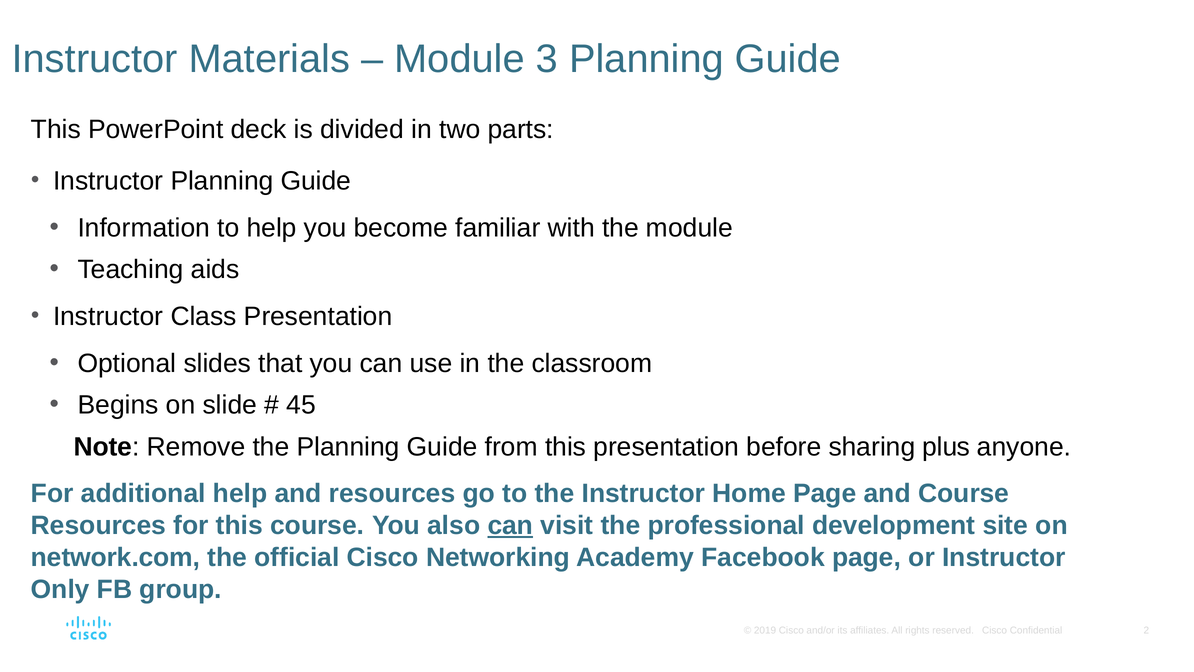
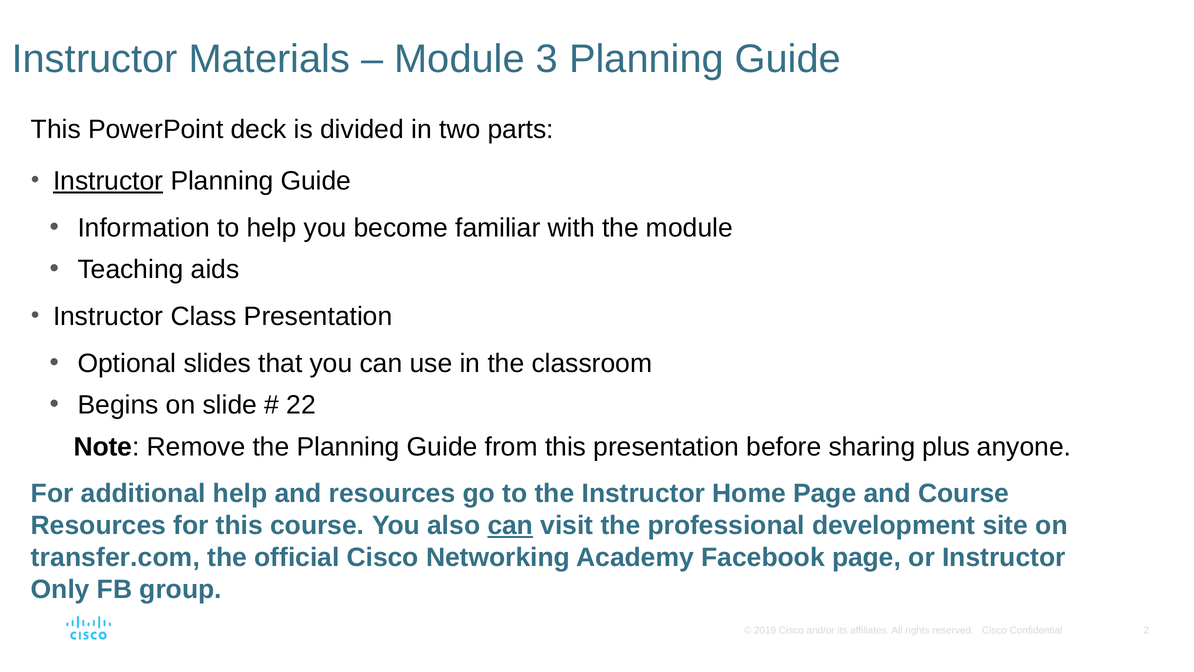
Instructor at (108, 181) underline: none -> present
45: 45 -> 22
network.com: network.com -> transfer.com
